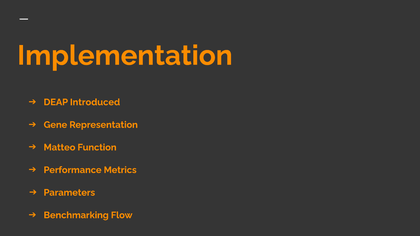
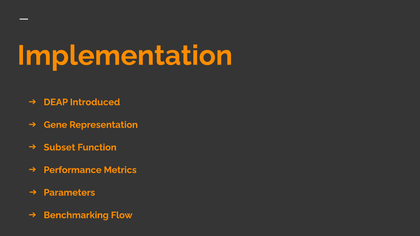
Matteo: Matteo -> Subset
